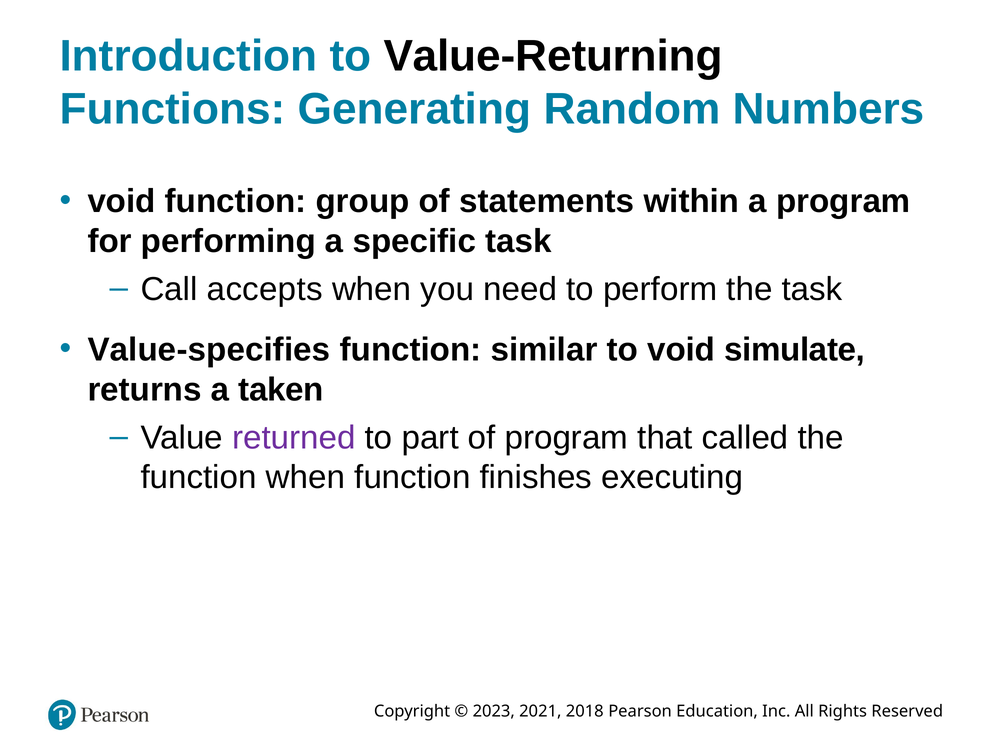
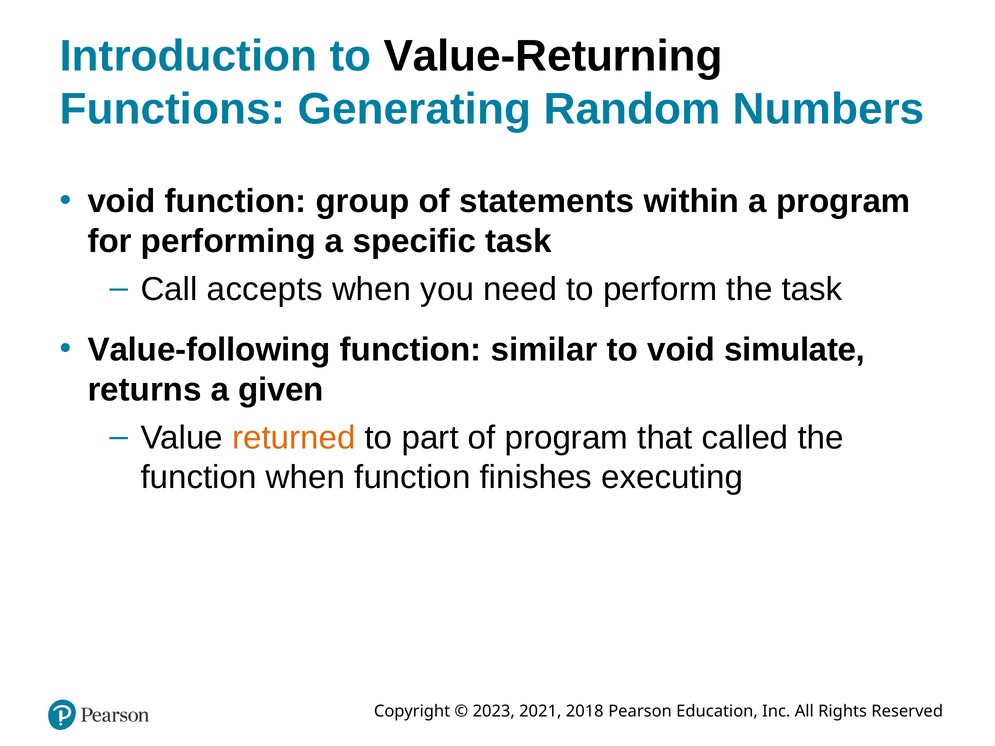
Value-specifies: Value-specifies -> Value-following
taken: taken -> given
returned colour: purple -> orange
